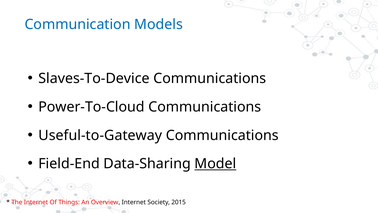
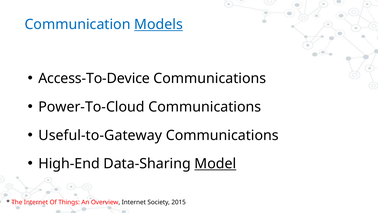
Models underline: none -> present
Slaves-To-Device: Slaves-To-Device -> Access-To-Device
Field-End: Field-End -> High-End
